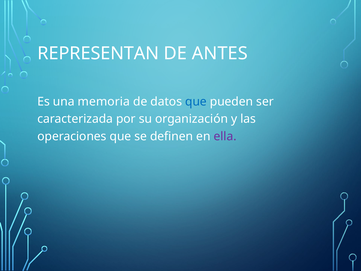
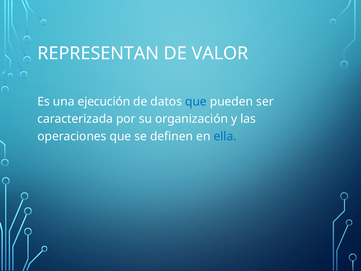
ANTES: ANTES -> VALOR
memoria: memoria -> ejecución
ella colour: purple -> blue
